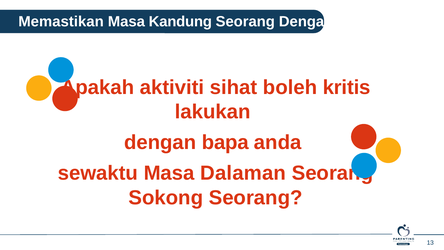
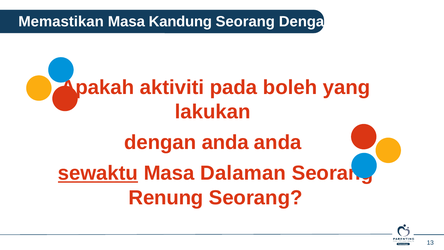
sihat: sihat -> pada
kritis: kritis -> yang
dengan bapa: bapa -> anda
sewaktu underline: none -> present
Sokong: Sokong -> Renung
